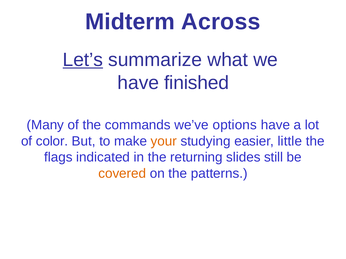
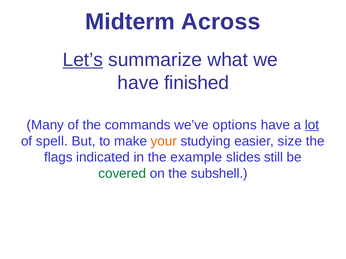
lot underline: none -> present
color: color -> spell
little: little -> size
returning: returning -> example
covered colour: orange -> green
patterns: patterns -> subshell
